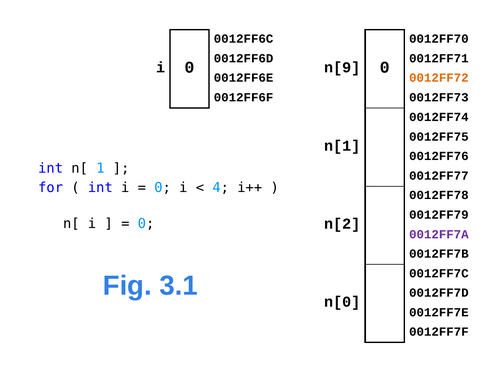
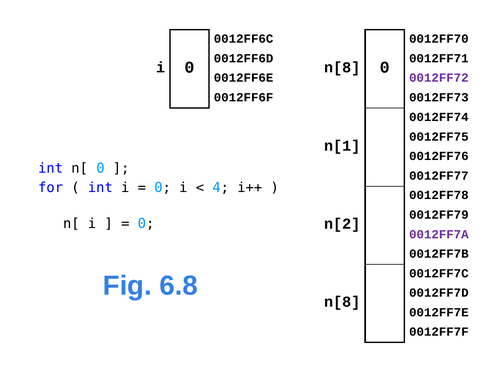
n[9 at (342, 67): n[9 -> n[8
0012FF72 colour: orange -> purple
n[ 1: 1 -> 0
3.1: 3.1 -> 6.8
n[0 at (342, 302): n[0 -> n[8
